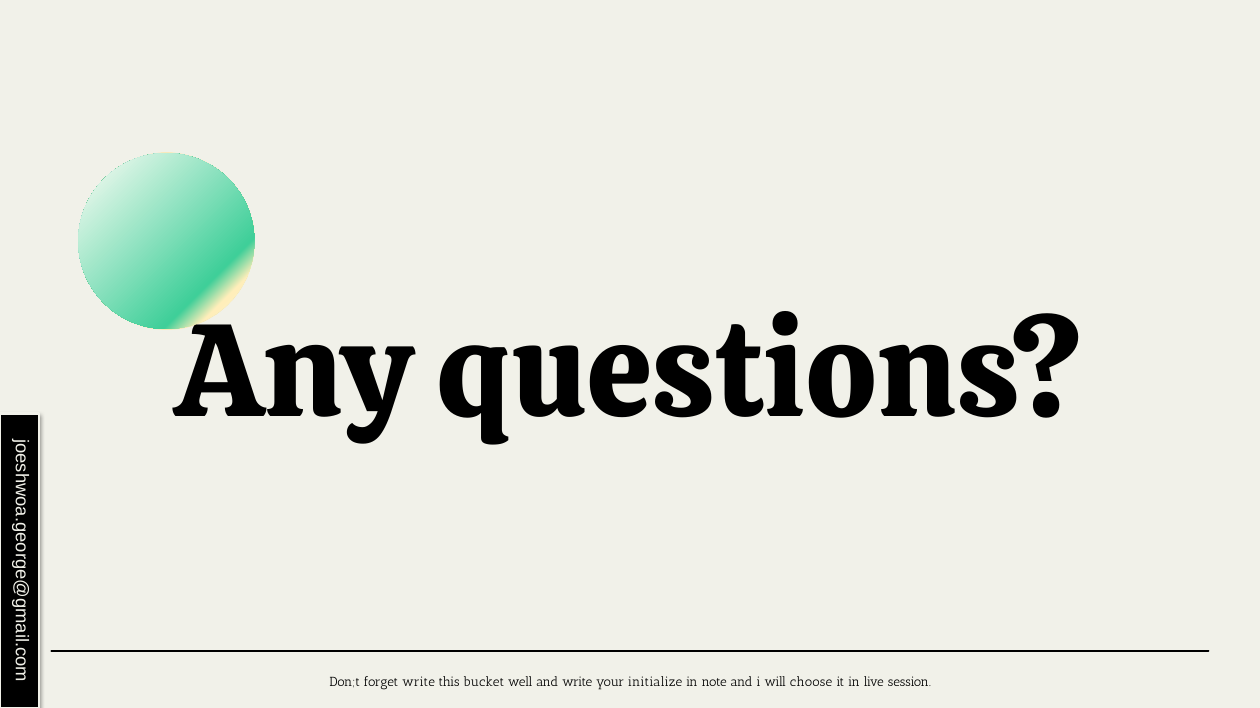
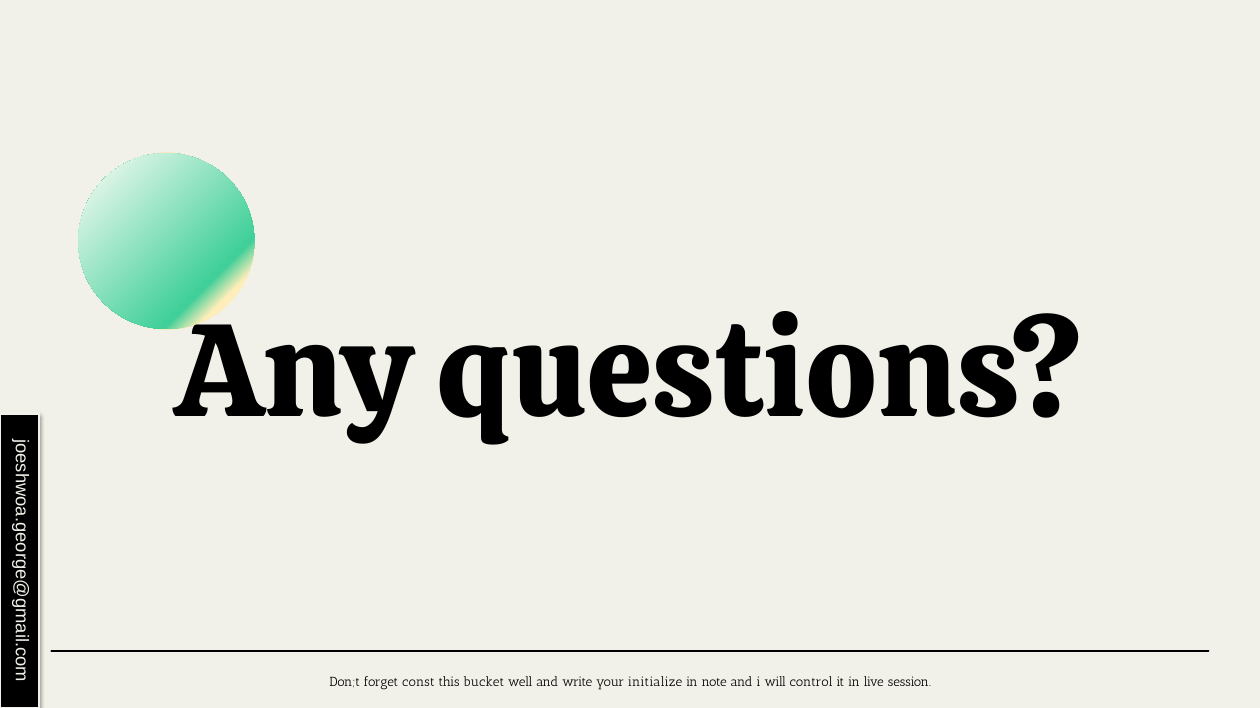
forget write: write -> const
choose: choose -> control
